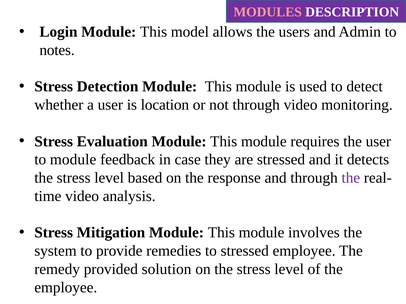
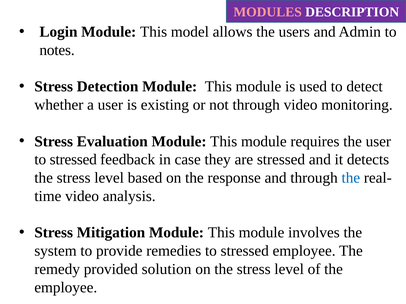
location: location -> existing
module at (73, 160): module -> stressed
the at (351, 178) colour: purple -> blue
